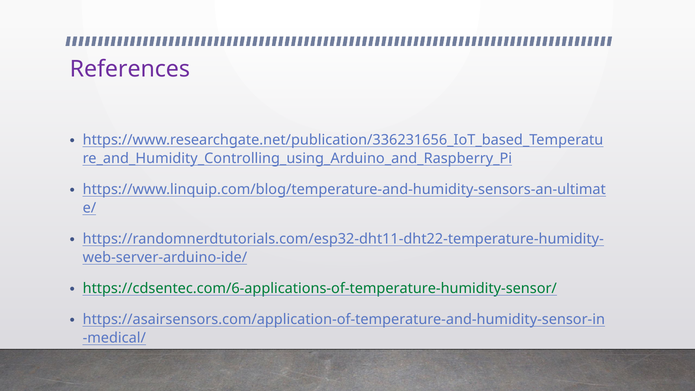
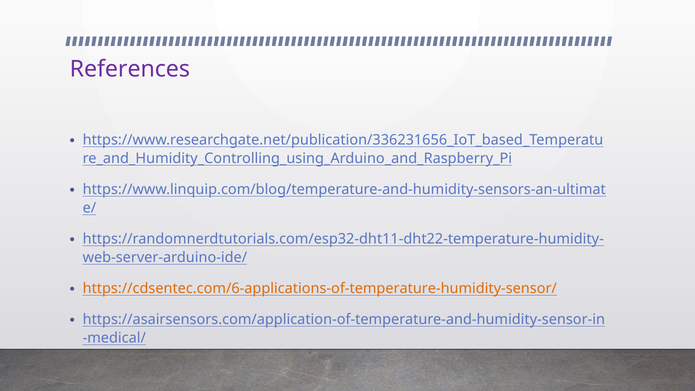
https://cdsentec.com/6-applications-of-temperature-humidity-sensor/ colour: green -> orange
